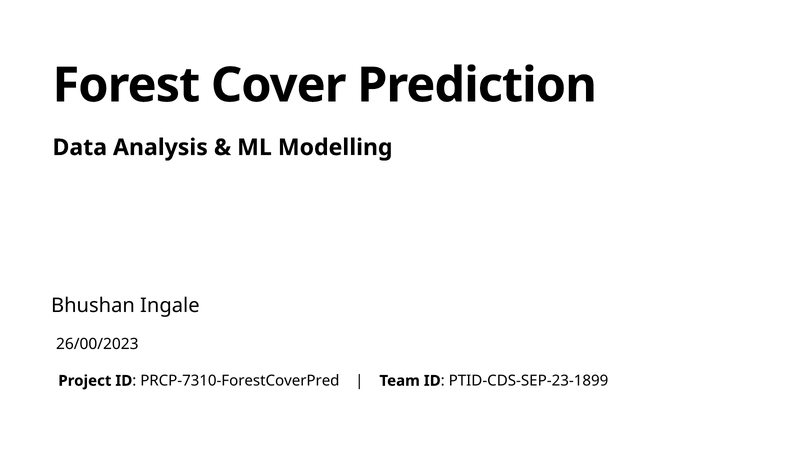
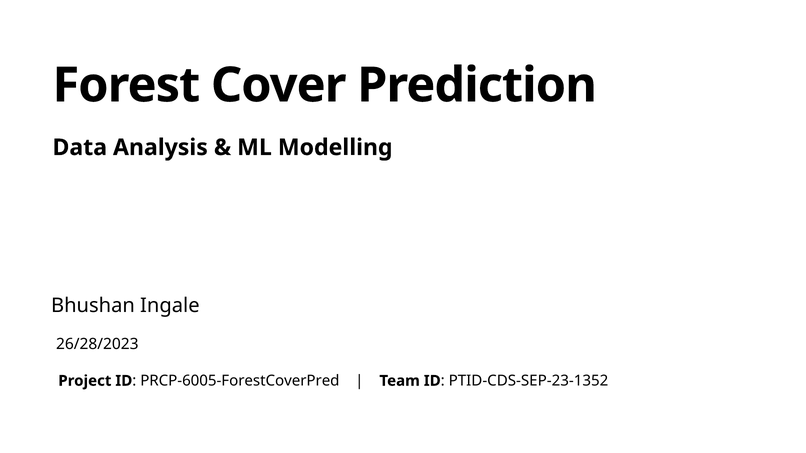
26/00/2023: 26/00/2023 -> 26/28/2023
PRCP-7310-ForestCoverPred: PRCP-7310-ForestCoverPred -> PRCP-6005-ForestCoverPred
PTID-CDS-SEP-23-1899: PTID-CDS-SEP-23-1899 -> PTID-CDS-SEP-23-1352
